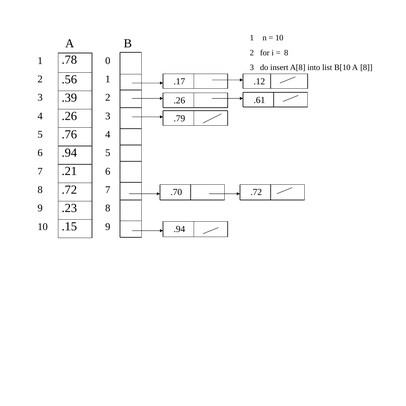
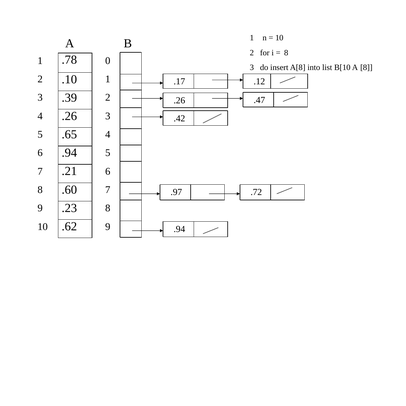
.56: .56 -> .10
.61: .61 -> .47
.79: .79 -> .42
.76: .76 -> .65
.72 at (69, 190): .72 -> .60
.70: .70 -> .97
.15: .15 -> .62
